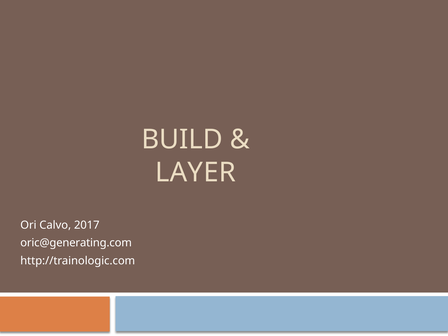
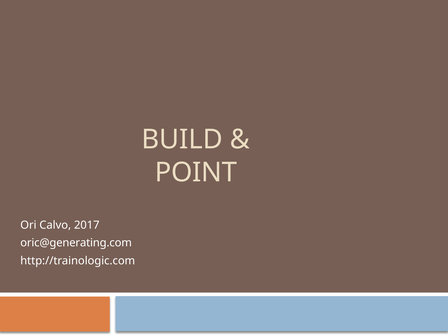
LAYER: LAYER -> POINT
